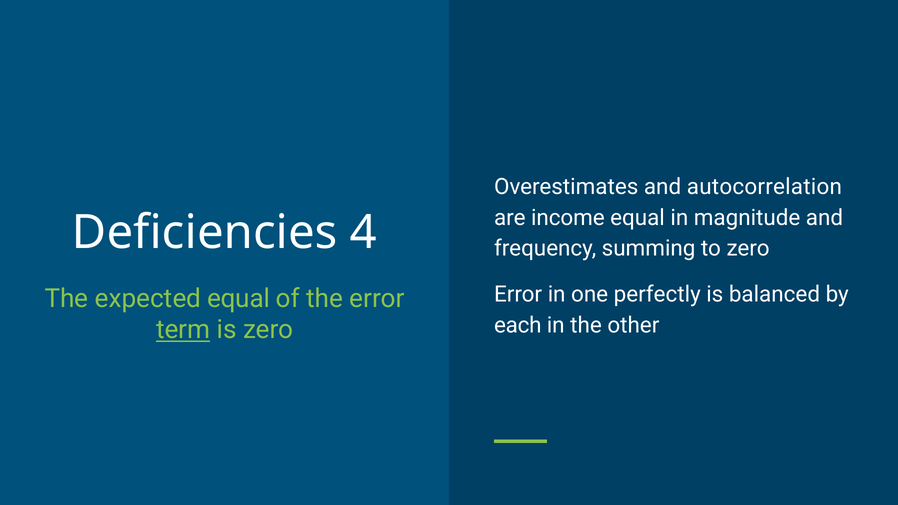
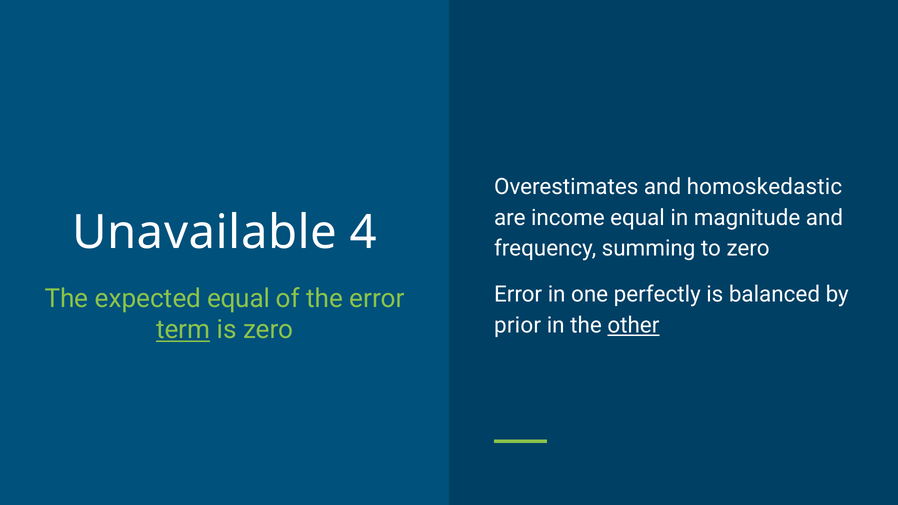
autocorrelation: autocorrelation -> homoskedastic
Deficiencies: Deficiencies -> Unavailable
each: each -> prior
other underline: none -> present
